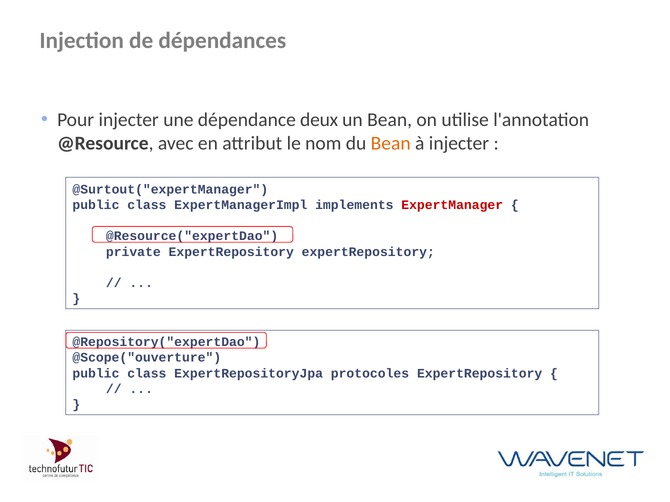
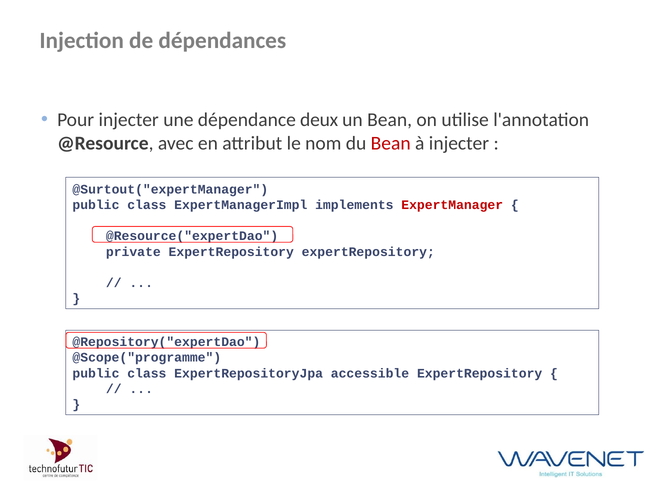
Bean at (391, 143) colour: orange -> red
@Scope("ouverture: @Scope("ouverture -> @Scope("programme
protocoles: protocoles -> accessible
